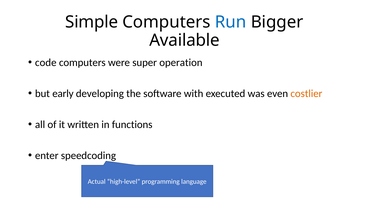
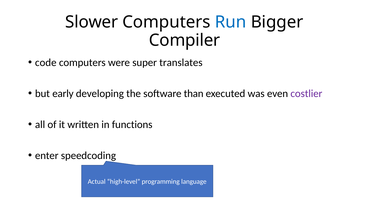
Simple: Simple -> Slower
Available: Available -> Compiler
operation: operation -> translates
with: with -> than
costlier colour: orange -> purple
